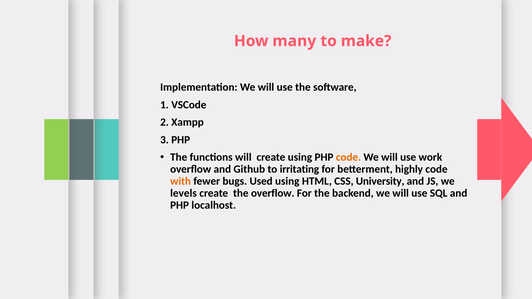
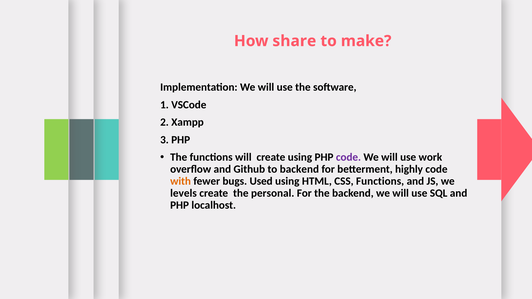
many: many -> share
code at (348, 157) colour: orange -> purple
to irritating: irritating -> backend
CSS University: University -> Functions
the overflow: overflow -> personal
